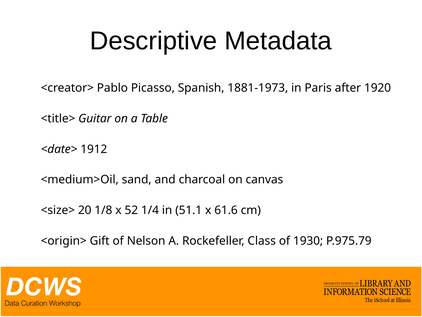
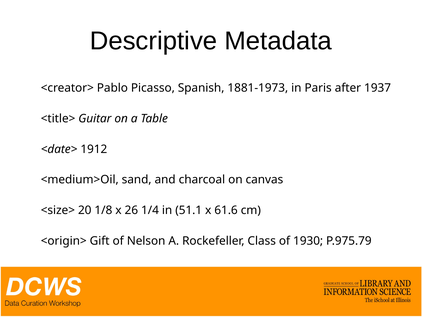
1920: 1920 -> 1937
52: 52 -> 26
